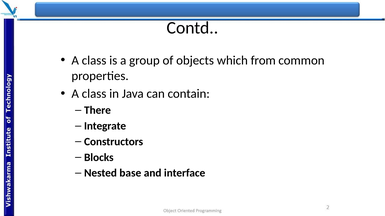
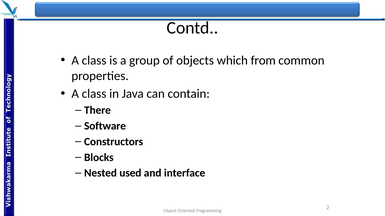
Integrate: Integrate -> Software
base: base -> used
